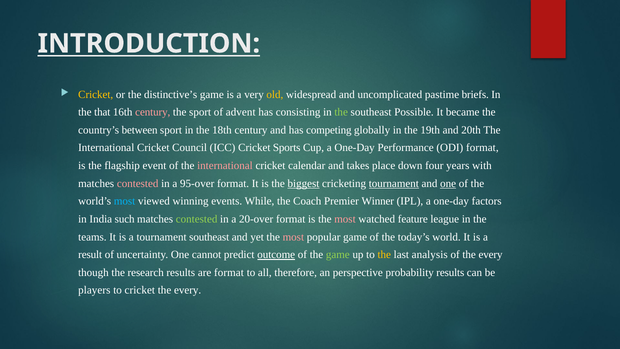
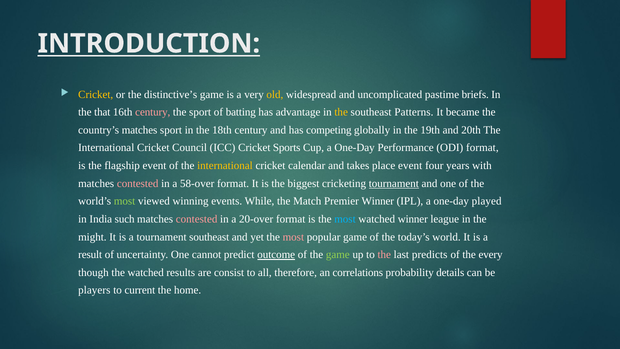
advent: advent -> batting
consisting: consisting -> advantage
the at (341, 112) colour: light green -> yellow
Possible: Possible -> Patterns
country’s between: between -> matches
international at (225, 166) colour: pink -> yellow
place down: down -> event
95-over: 95-over -> 58-over
biggest underline: present -> none
one at (448, 183) underline: present -> none
most at (125, 201) colour: light blue -> light green
Coach: Coach -> Match
factors: factors -> played
contested at (197, 219) colour: light green -> pink
most at (345, 219) colour: pink -> light blue
watched feature: feature -> winner
teams: teams -> might
the at (384, 255) colour: yellow -> pink
analysis: analysis -> predicts
the research: research -> watched
are format: format -> consist
perspective: perspective -> correlations
probability results: results -> details
to cricket: cricket -> current
every at (188, 290): every -> home
